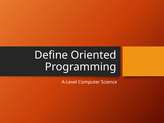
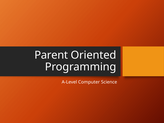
Define: Define -> Parent
